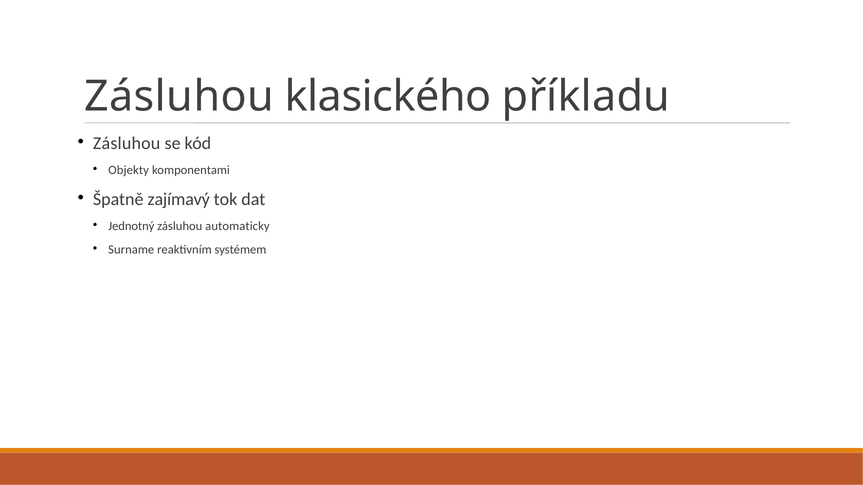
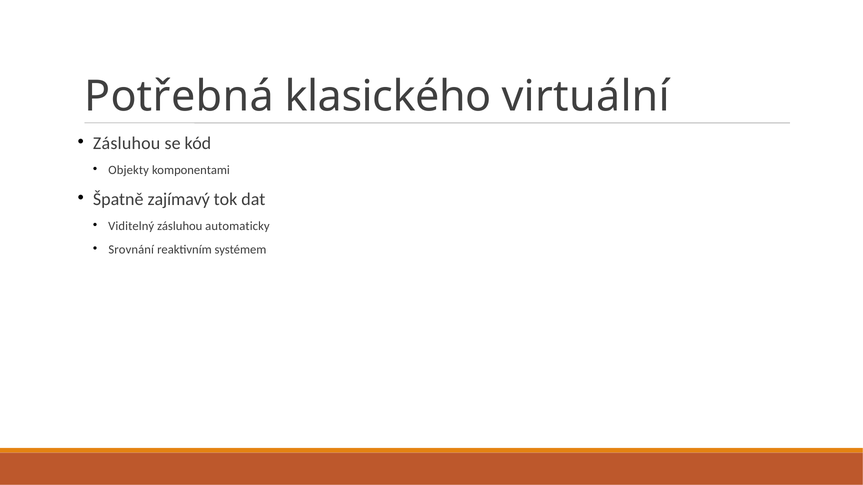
Zásluhou at (179, 97): Zásluhou -> Potřebná
příkladu: příkladu -> virtuální
Jednotný: Jednotný -> Viditelný
Surname: Surname -> Srovnání
